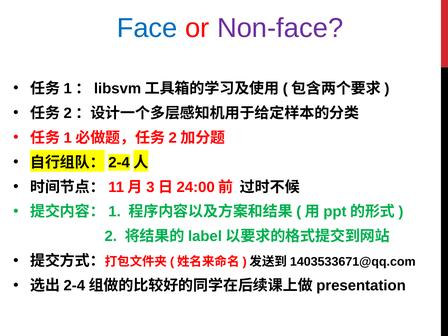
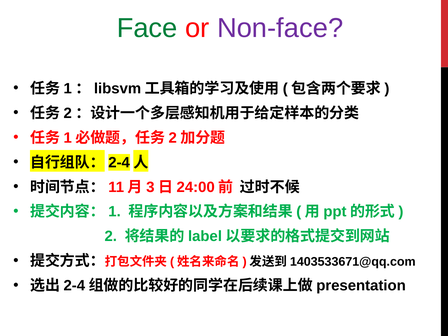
Face colour: blue -> green
